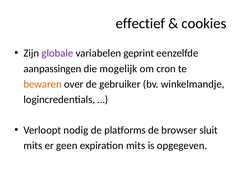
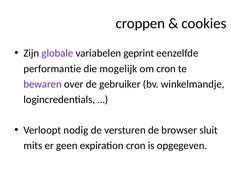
effectief: effectief -> croppen
aanpassingen: aanpassingen -> performantie
bewaren colour: orange -> purple
platforms: platforms -> versturen
expiration mits: mits -> cron
